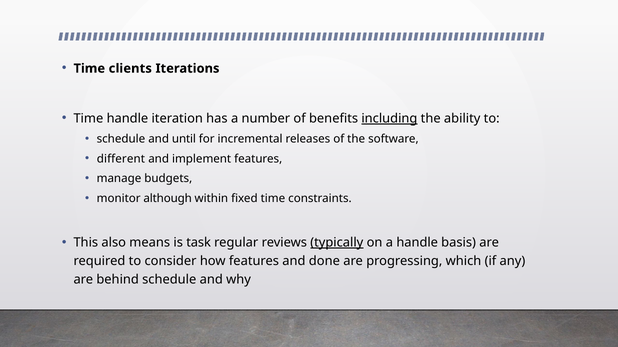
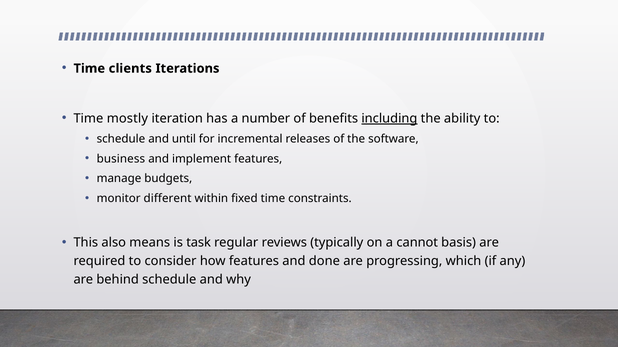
Time handle: handle -> mostly
different: different -> business
although: although -> different
typically underline: present -> none
a handle: handle -> cannot
